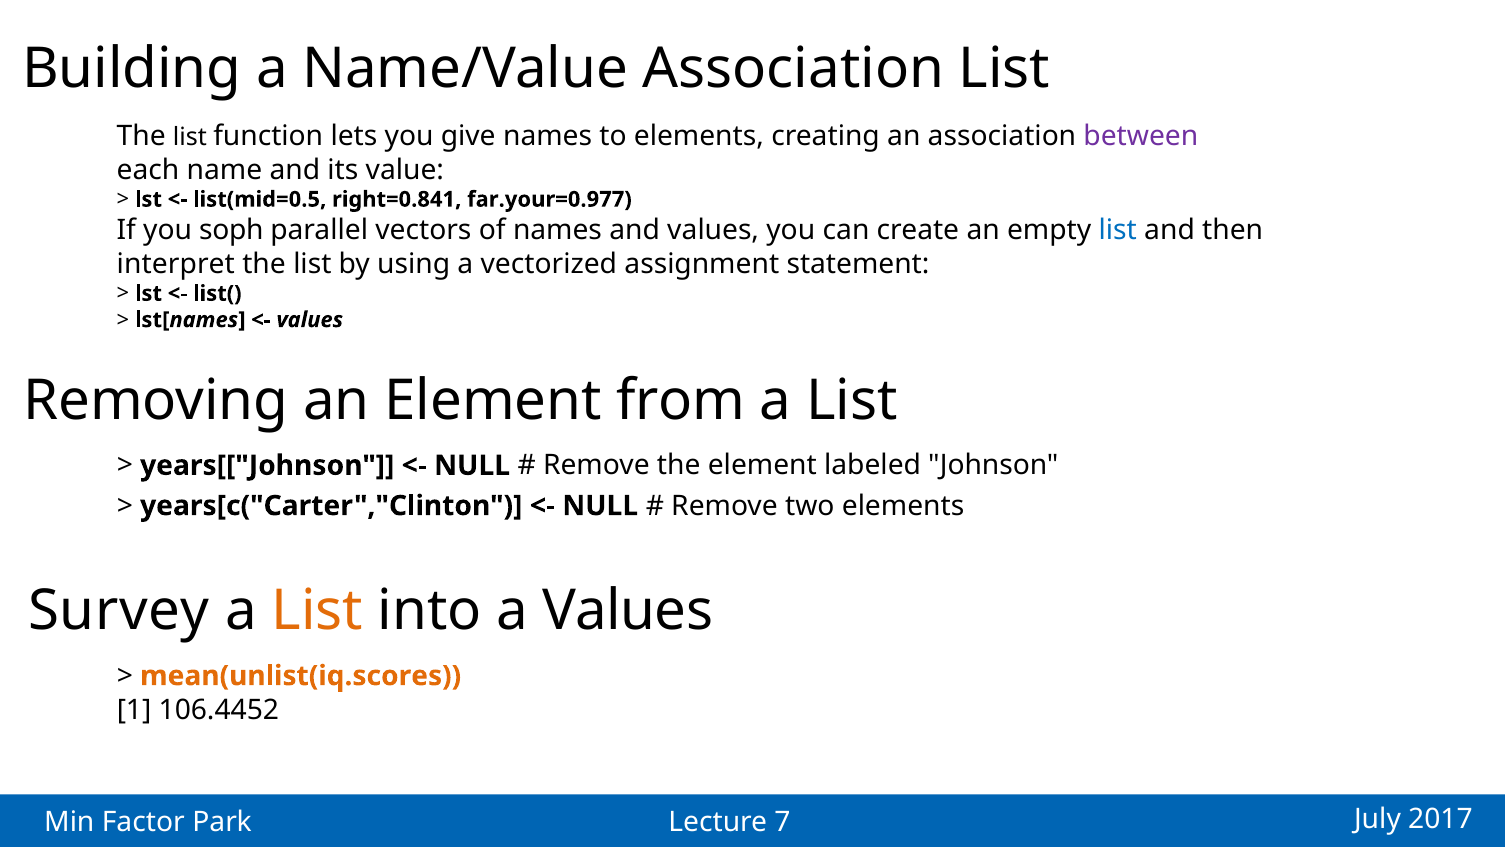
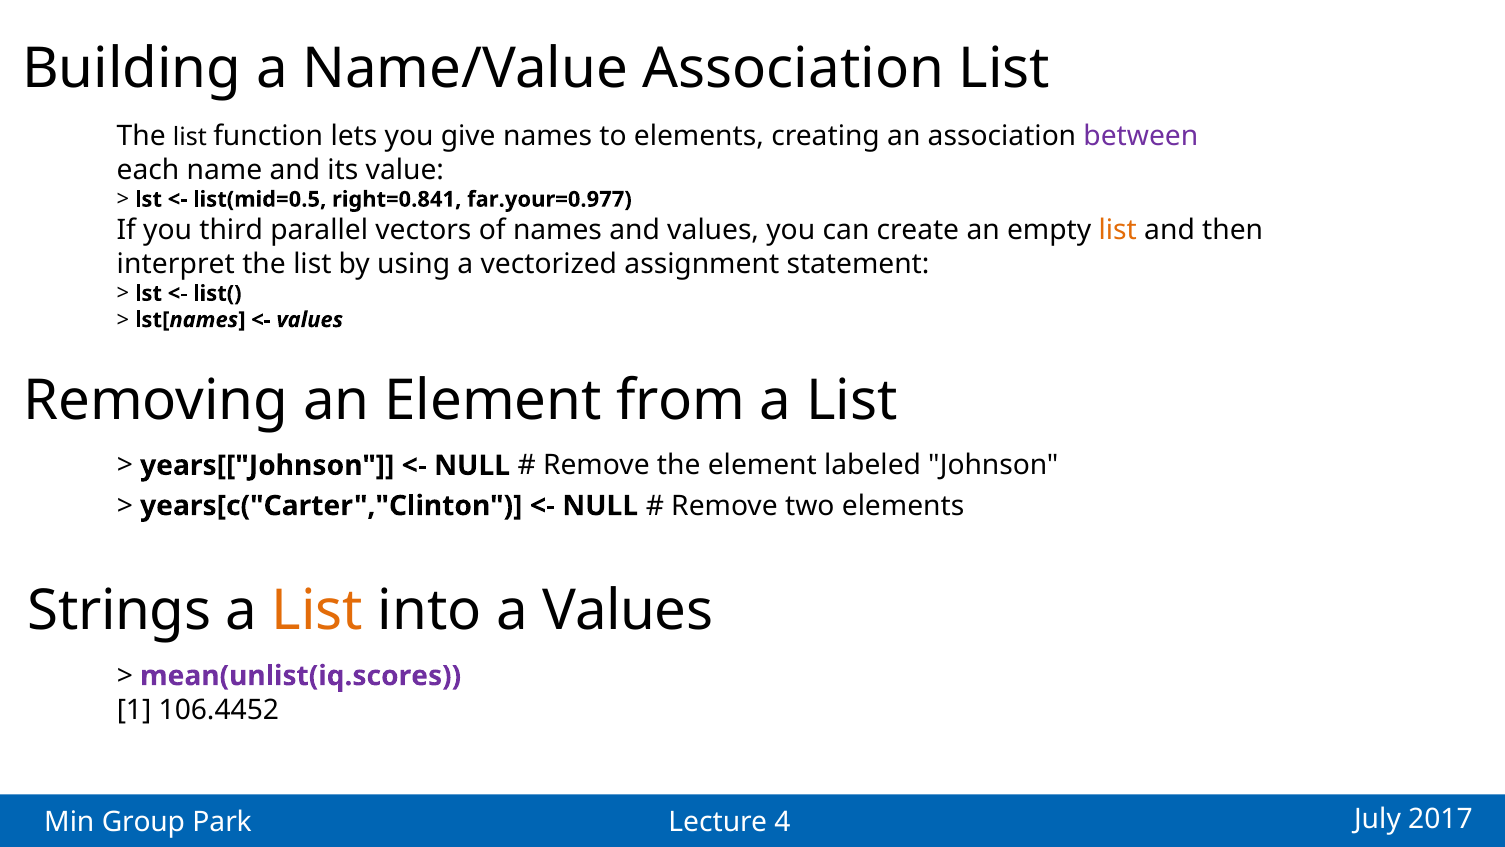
soph: soph -> third
list at (1118, 230) colour: blue -> orange
Survey: Survey -> Strings
mean(unlist(iq.scores colour: orange -> purple
Factor: Factor -> Group
7: 7 -> 4
